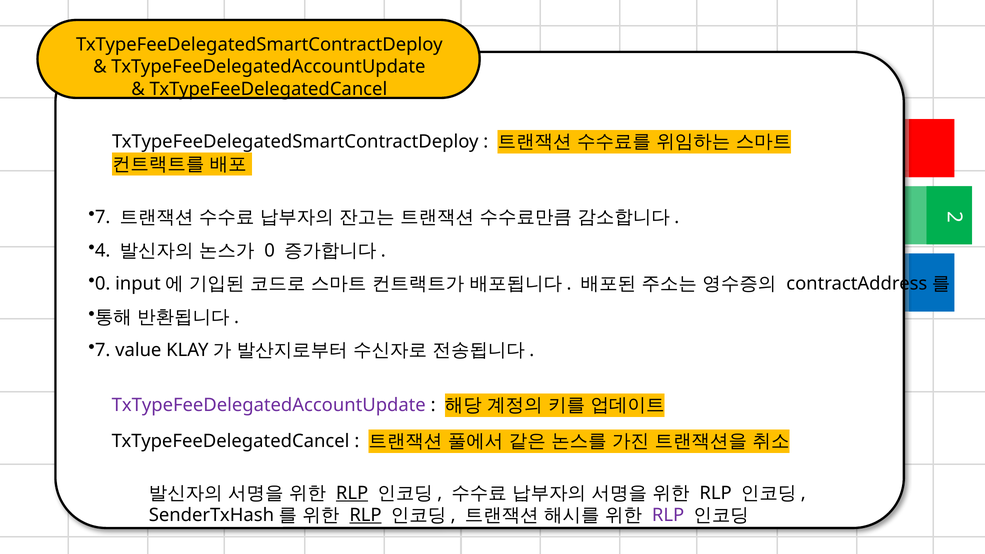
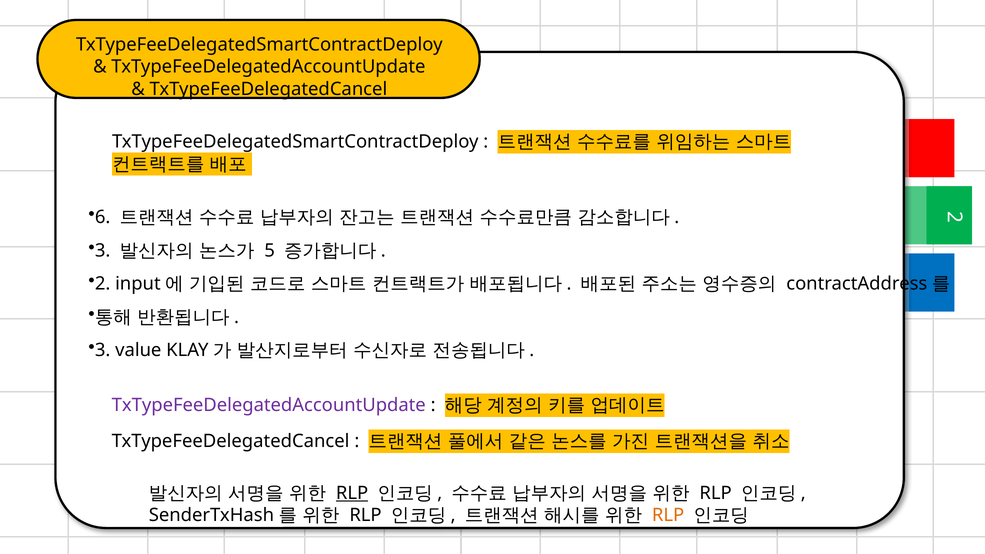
7 at (103, 217): 7 -> 6
4 at (103, 251): 4 -> 3
0 at (270, 251): 0 -> 5
0 at (103, 284): 0 -> 2
7 at (103, 350): 7 -> 3
RLP at (366, 515) underline: present -> none
RLP at (668, 515) colour: purple -> orange
